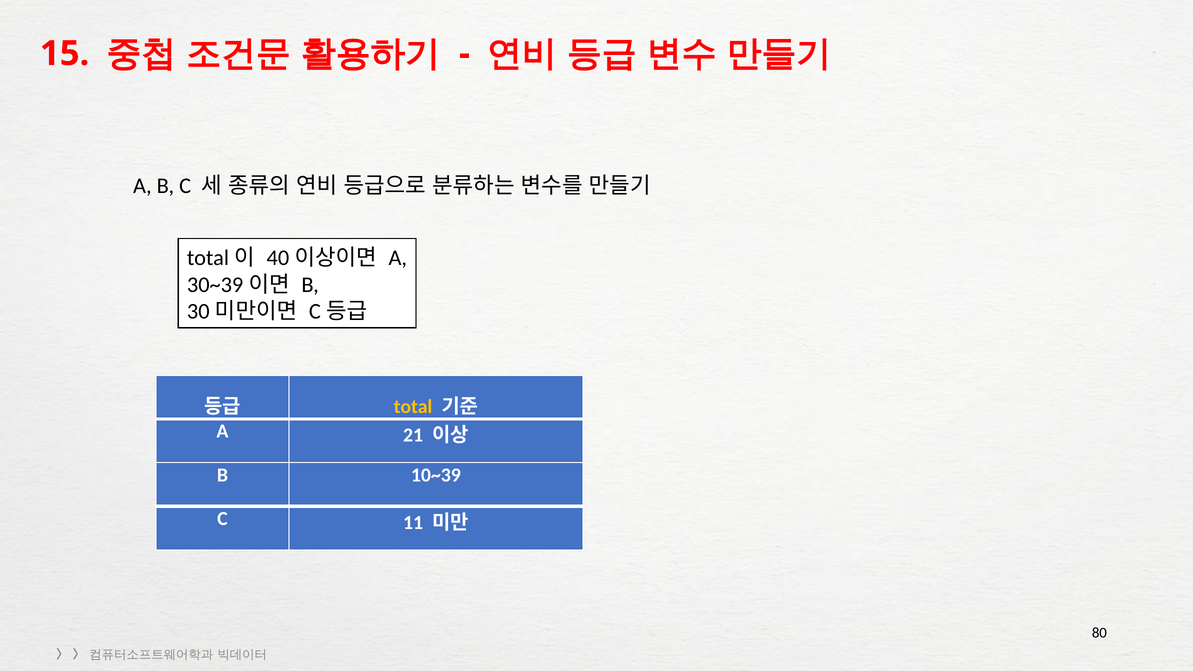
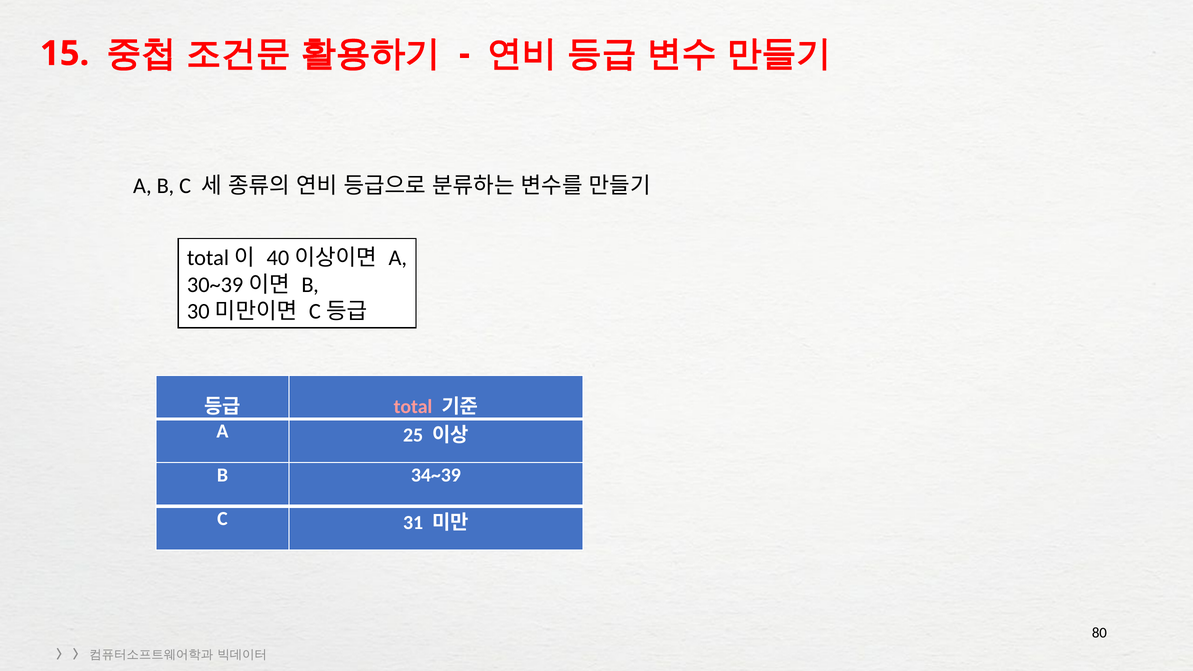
total colour: yellow -> pink
21: 21 -> 25
10~39: 10~39 -> 34~39
11: 11 -> 31
